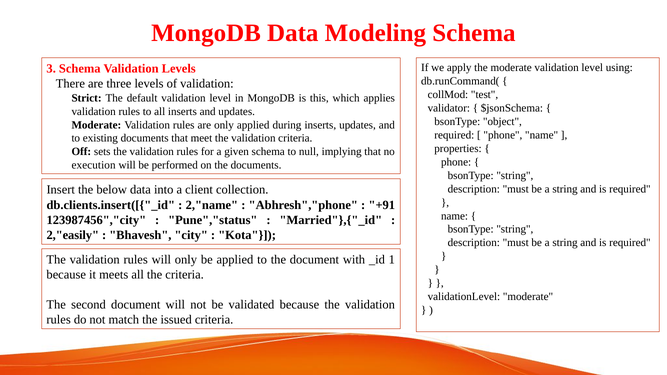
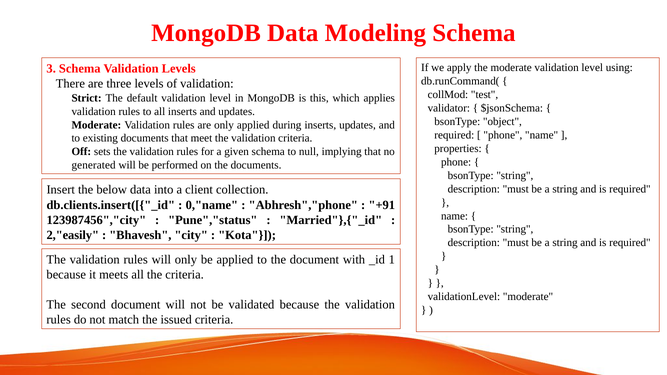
execution: execution -> generated
2,"name: 2,"name -> 0,"name
